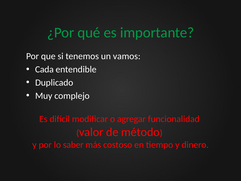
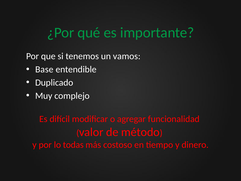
Cada: Cada -> Base
saber: saber -> todas
